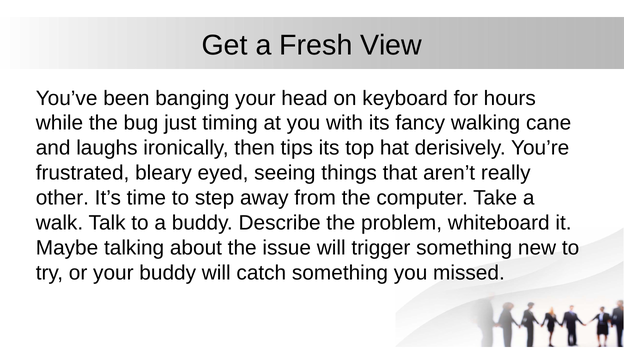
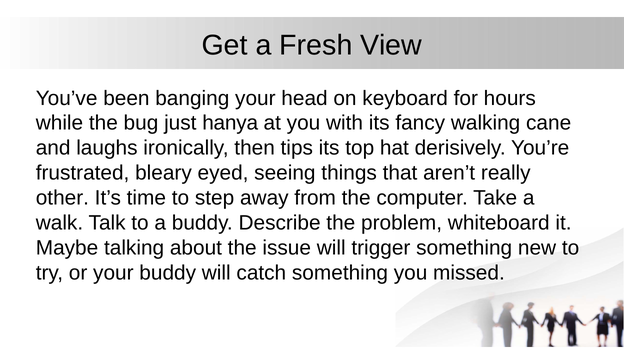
timing: timing -> hanya
